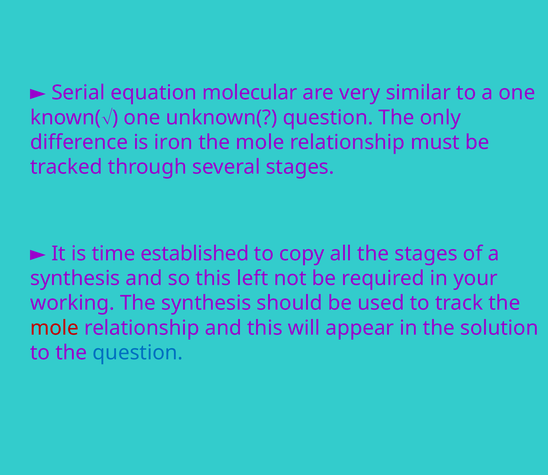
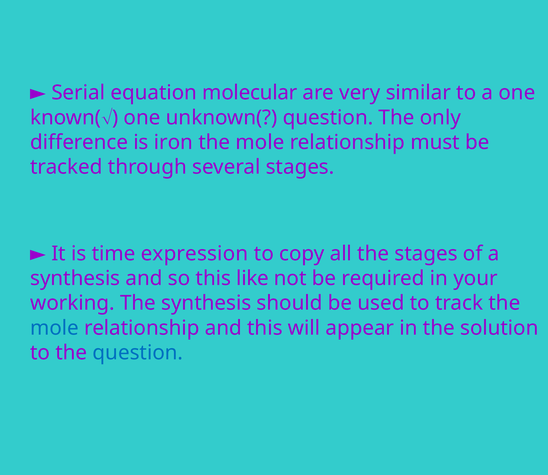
established: established -> expression
left: left -> like
mole at (55, 328) colour: red -> blue
